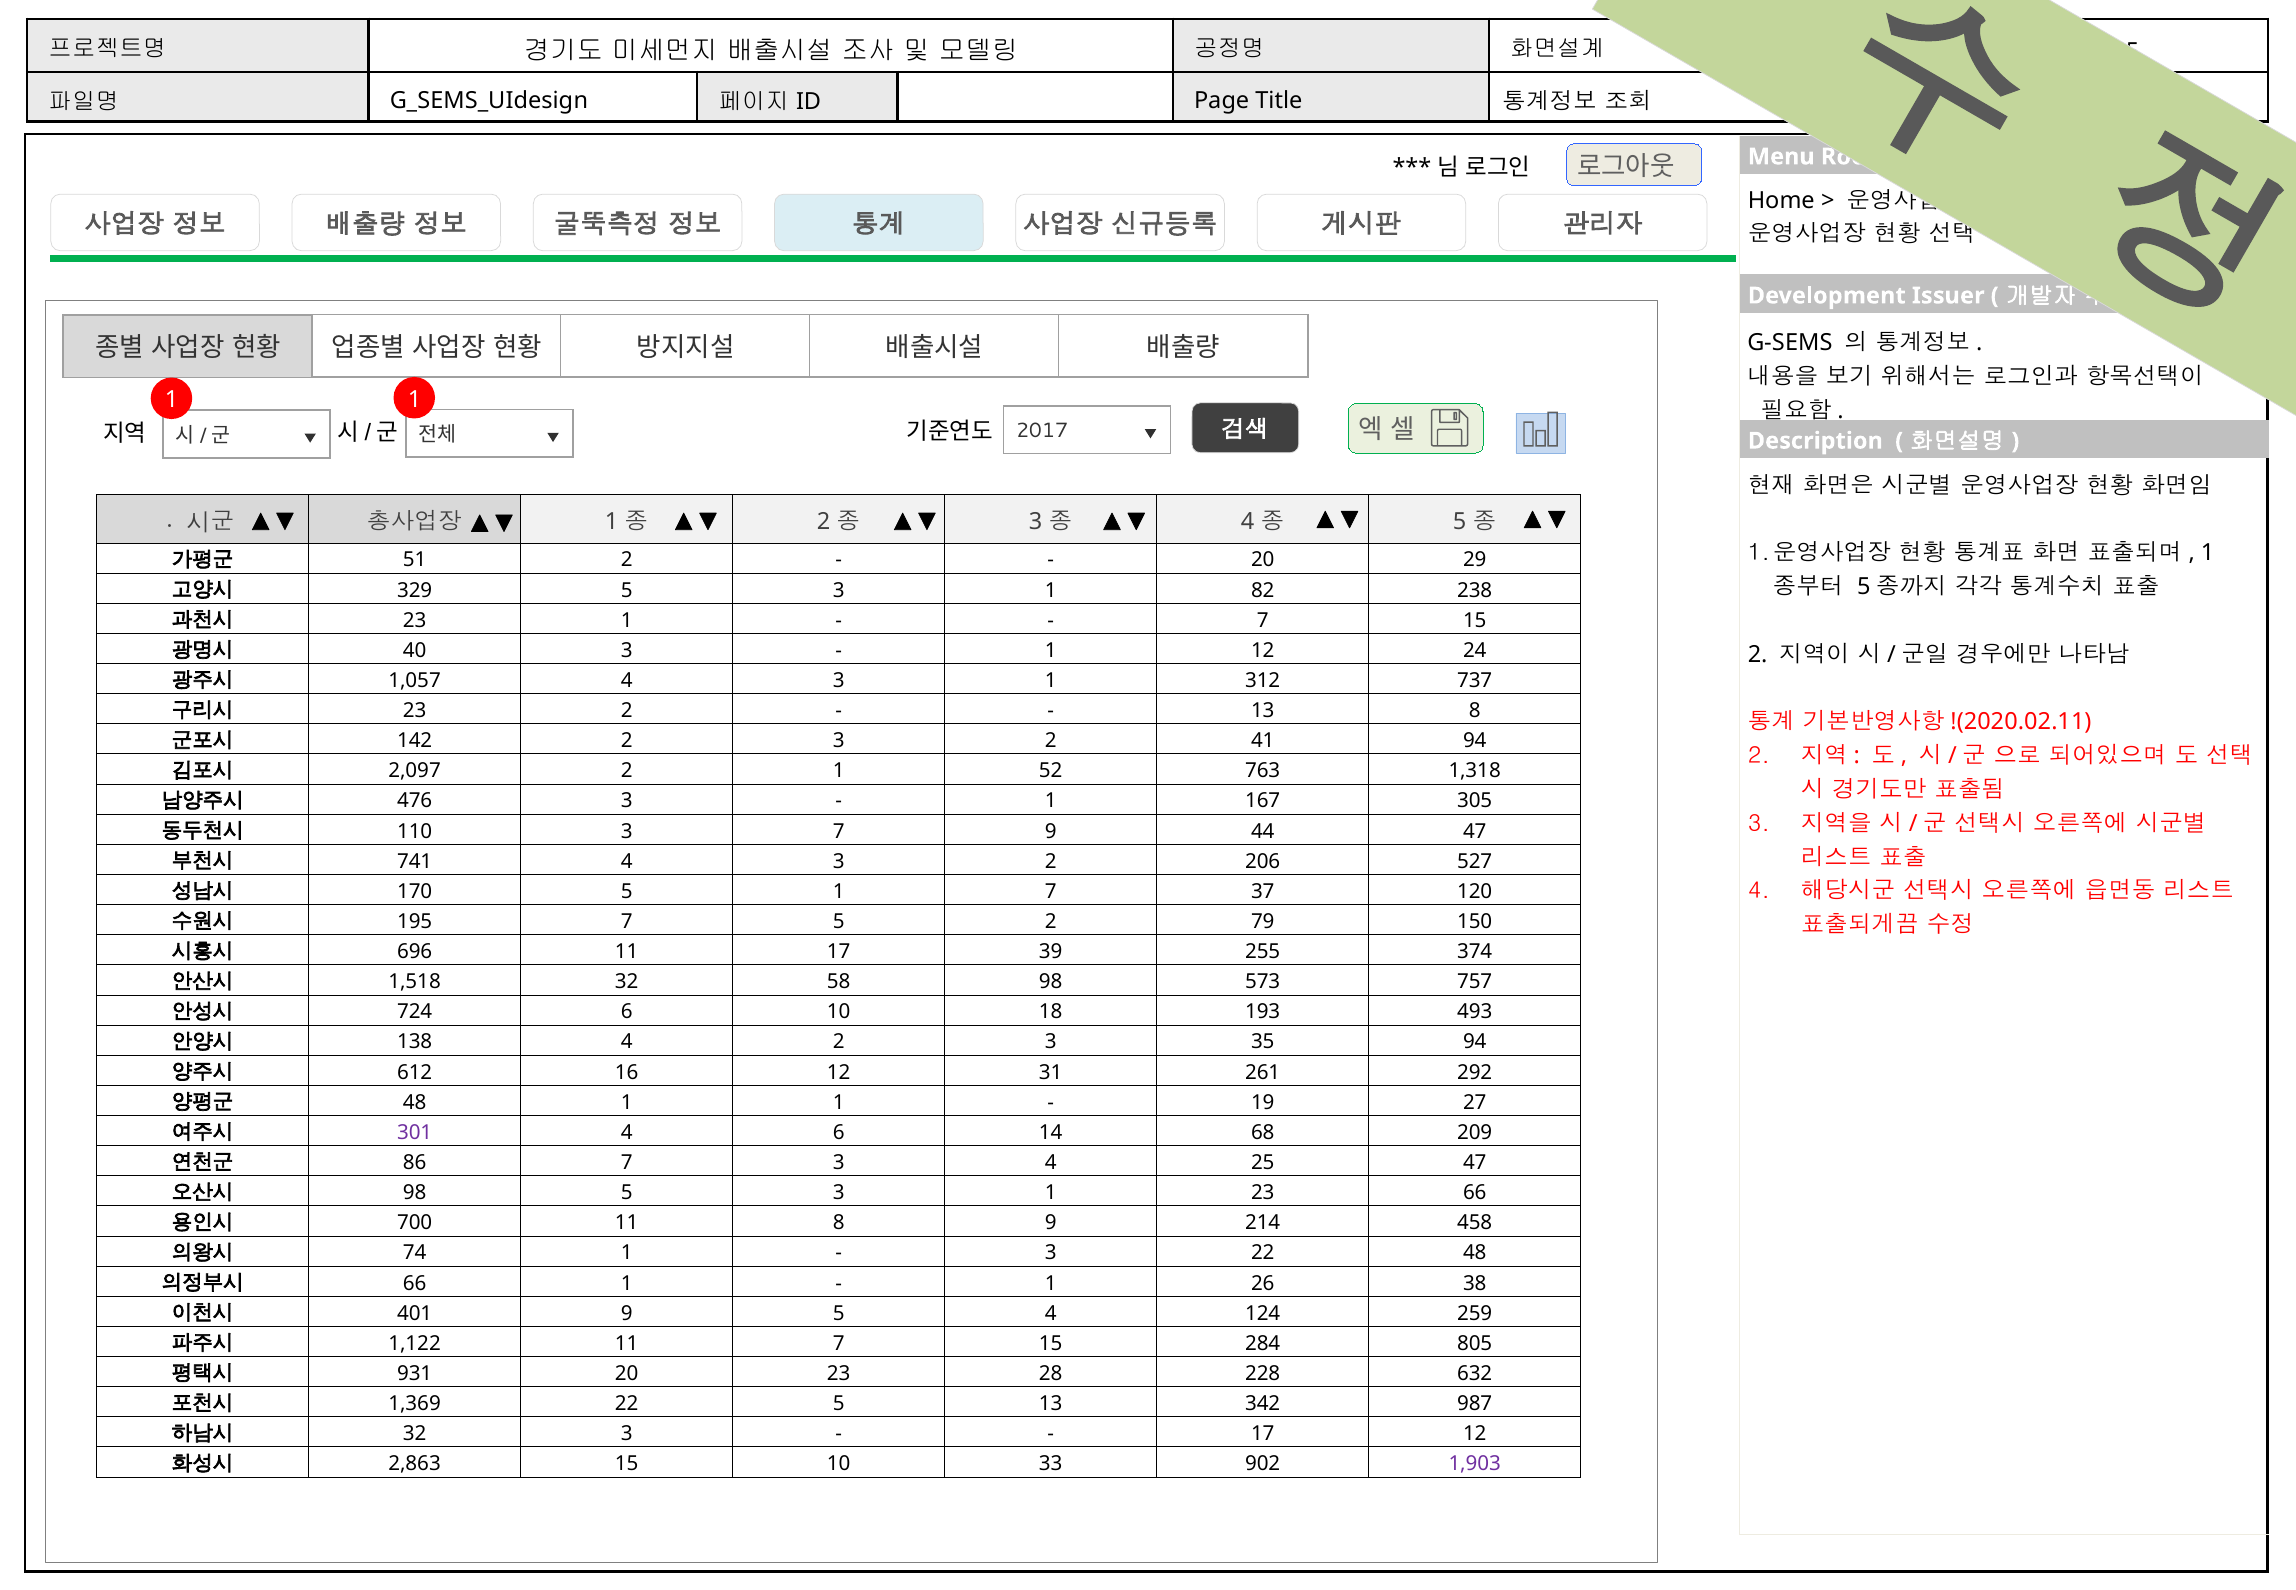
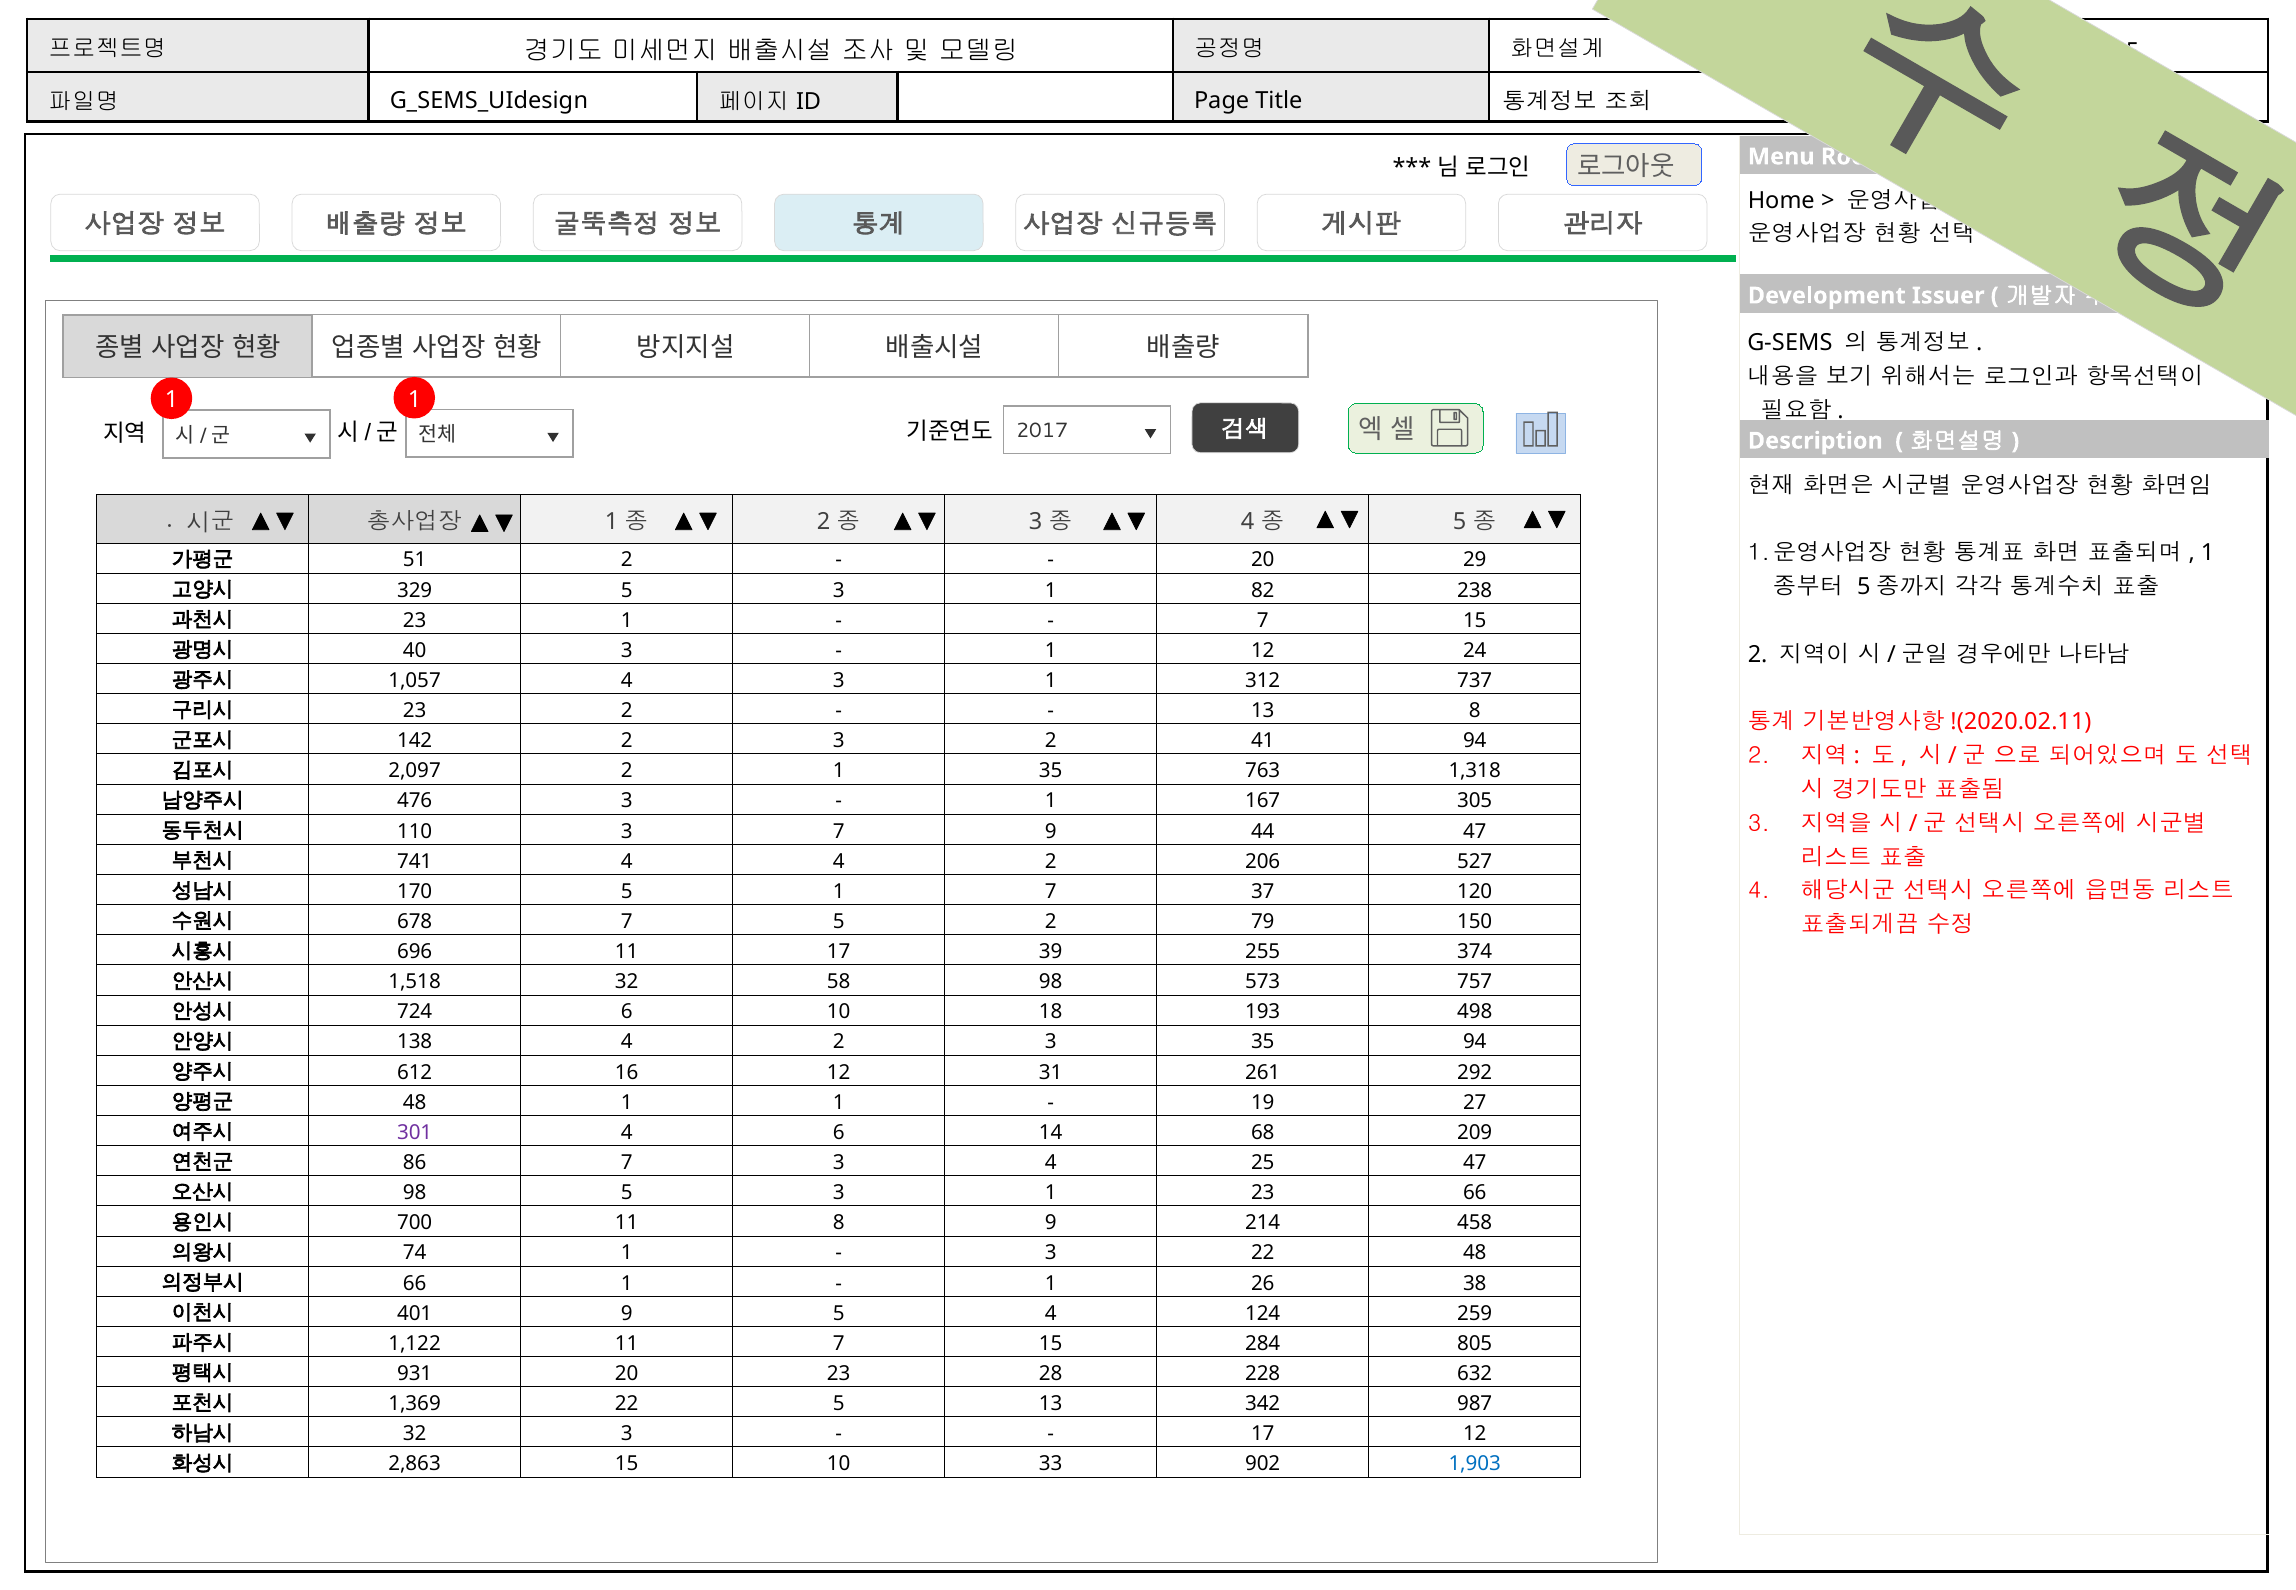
1 52: 52 -> 35
741 4 3: 3 -> 4
195: 195 -> 678
493: 493 -> 498
1,903 colour: purple -> blue
